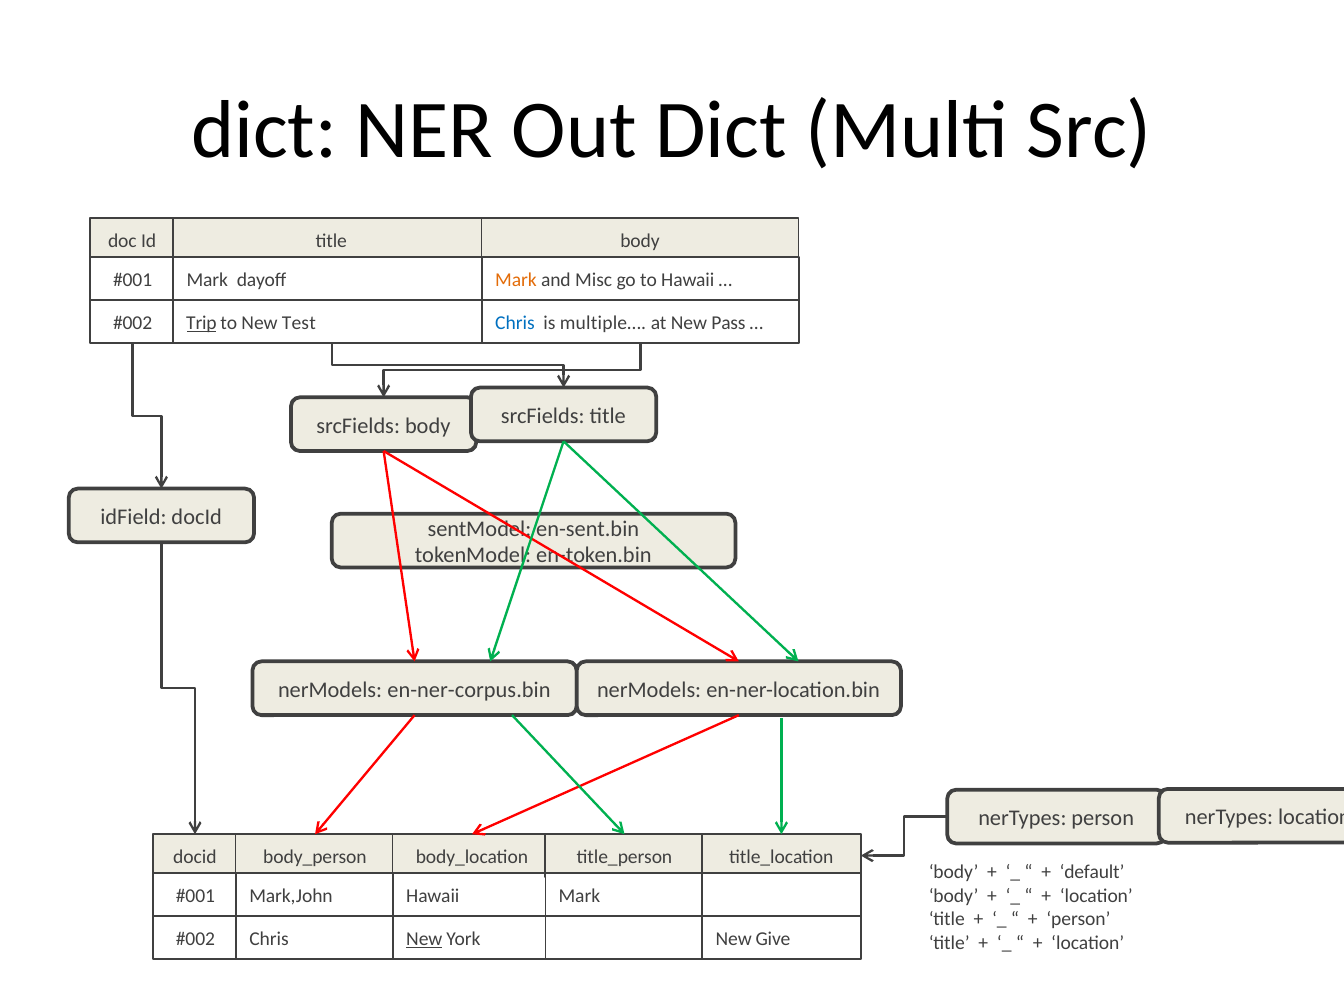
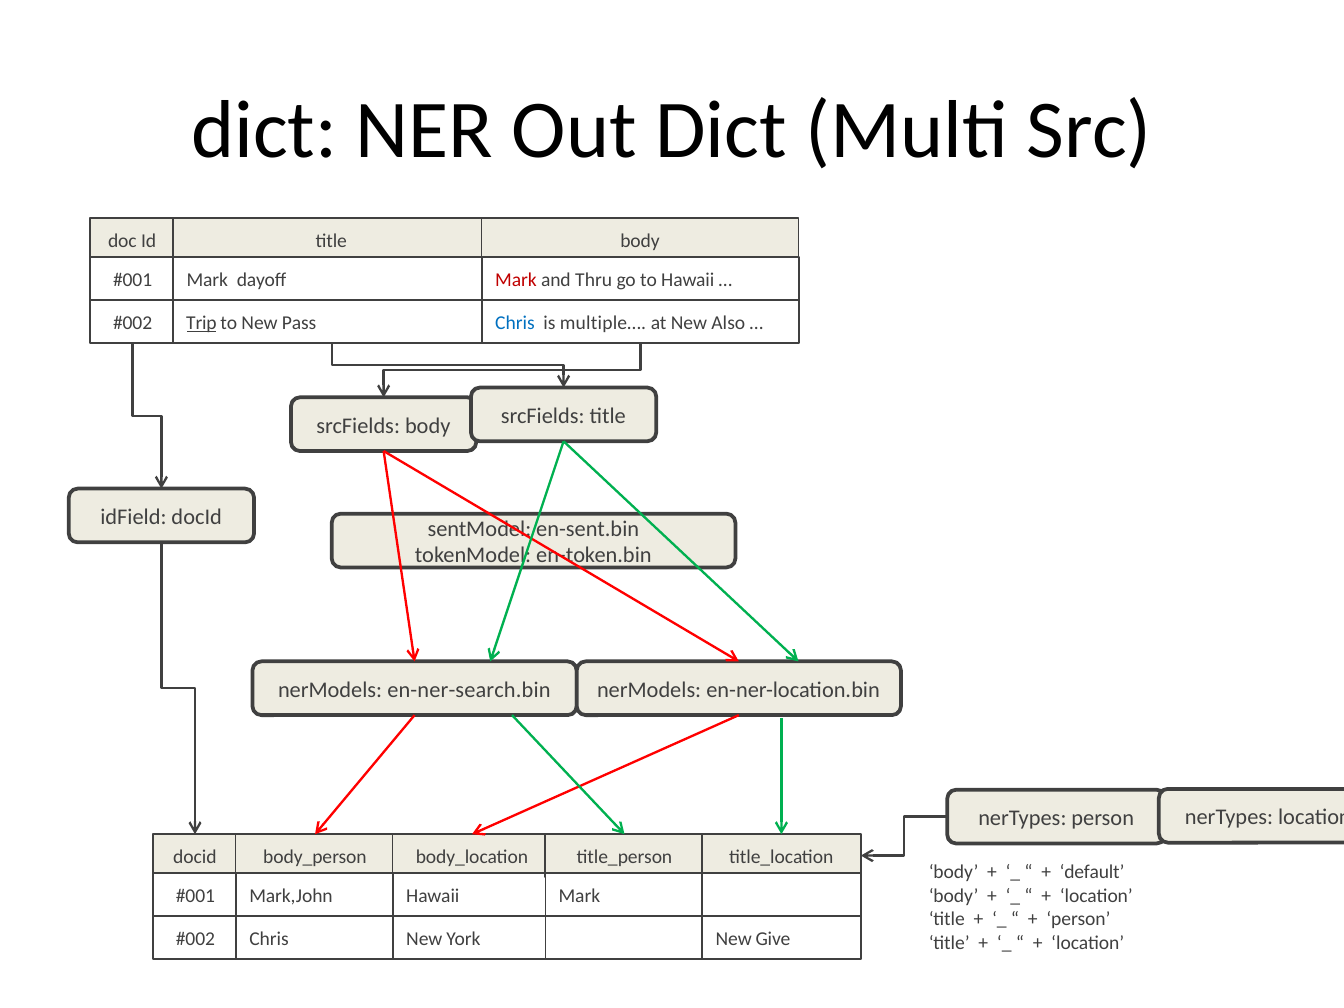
Mark at (516, 280) colour: orange -> red
Misc: Misc -> Thru
Test: Test -> Pass
Pass: Pass -> Also
en-ner-corpus.bin: en-ner-corpus.bin -> en-ner-search.bin
New at (424, 939) underline: present -> none
